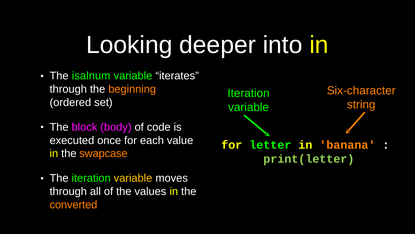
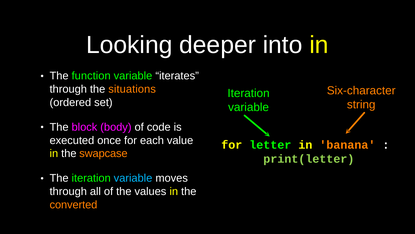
isalnum: isalnum -> function
beginning: beginning -> situations
variable at (133, 178) colour: yellow -> light blue
